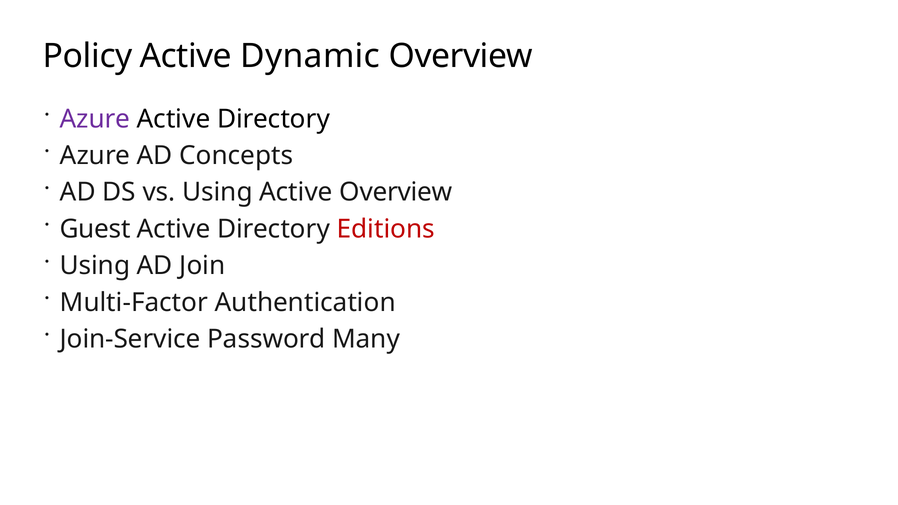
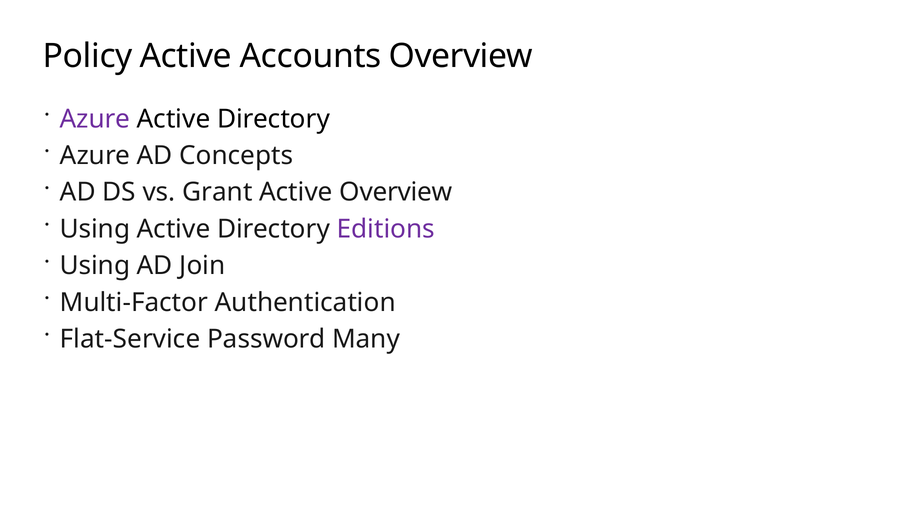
Dynamic: Dynamic -> Accounts
vs Using: Using -> Grant
Guest at (95, 229): Guest -> Using
Editions colour: red -> purple
Join-Service: Join-Service -> Flat-Service
